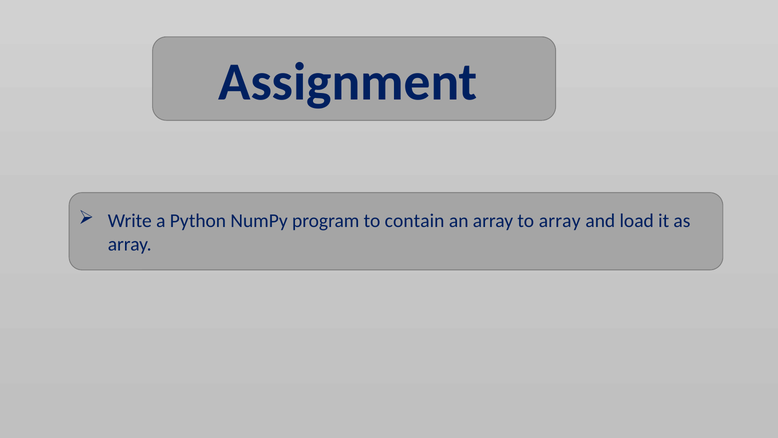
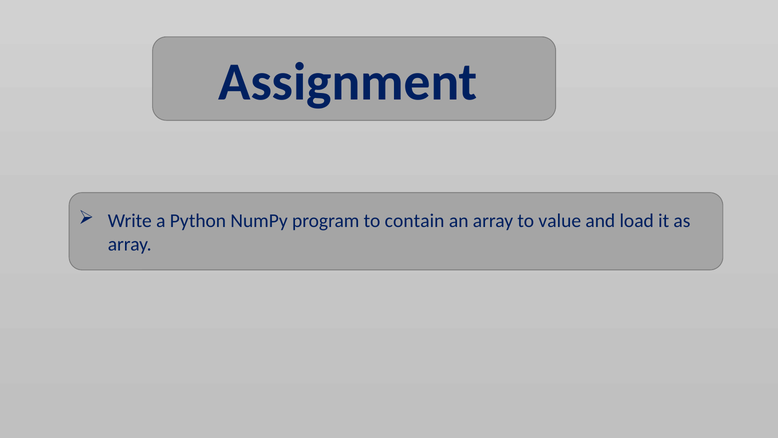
to array: array -> value
